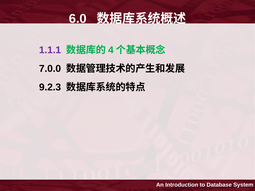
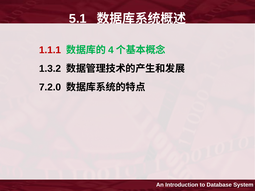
6.0: 6.0 -> 5.1
1.1.1 colour: purple -> red
7.0.0: 7.0.0 -> 1.3.2
9.2.3: 9.2.3 -> 7.2.0
